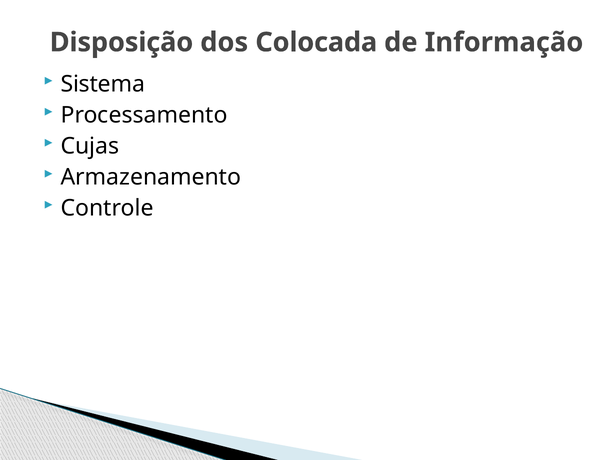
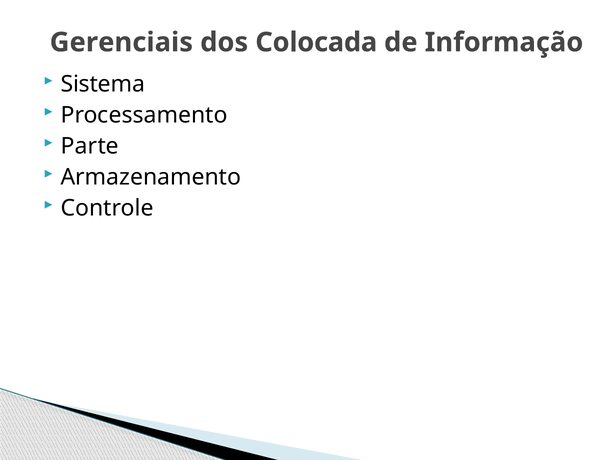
Disposição: Disposição -> Gerenciais
Cujas: Cujas -> Parte
